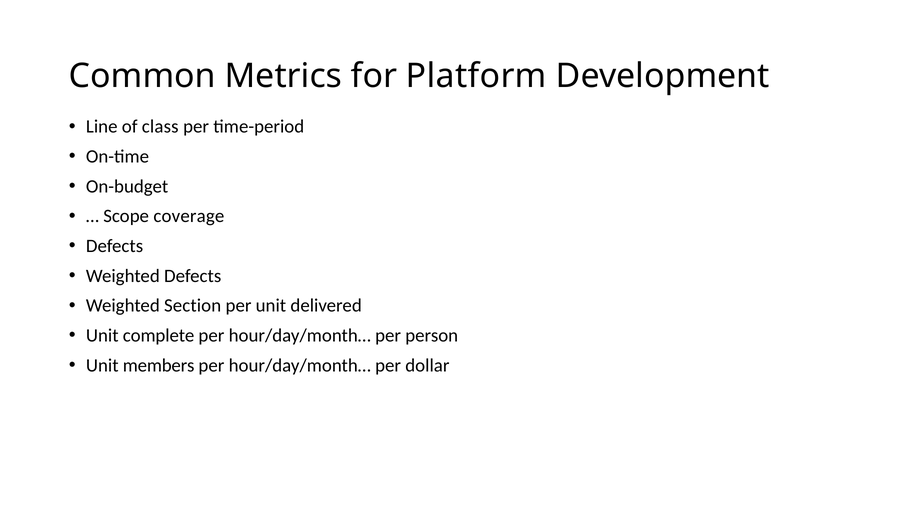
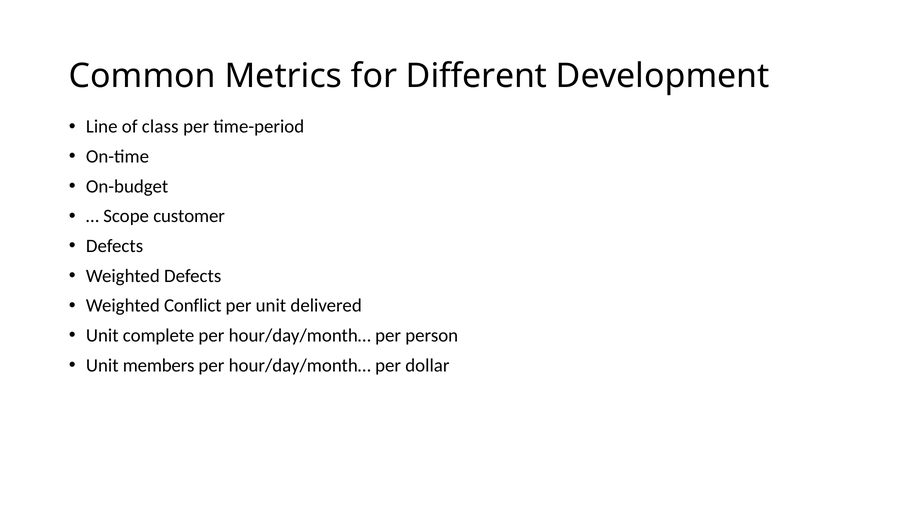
Platform: Platform -> Different
coverage: coverage -> customer
Section: Section -> Conflict
